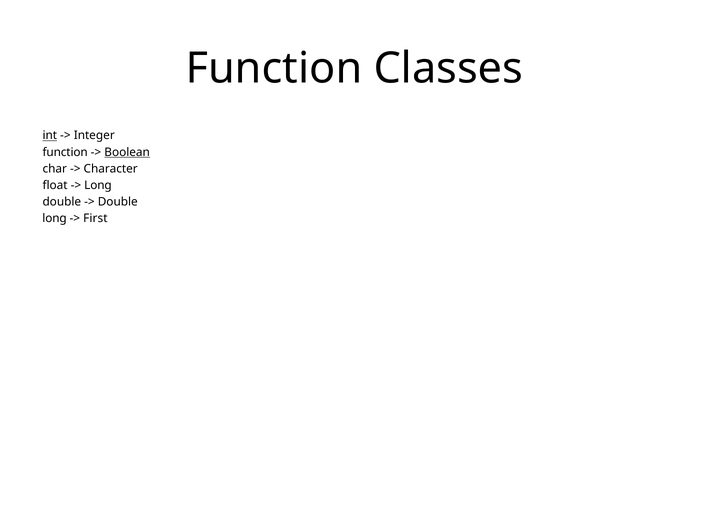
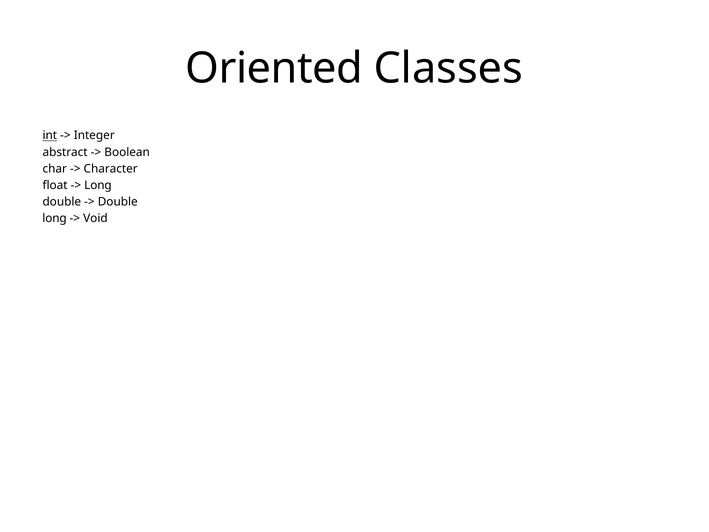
Function at (274, 69): Function -> Oriented
function at (65, 152): function -> abstract
Boolean underline: present -> none
First: First -> Void
